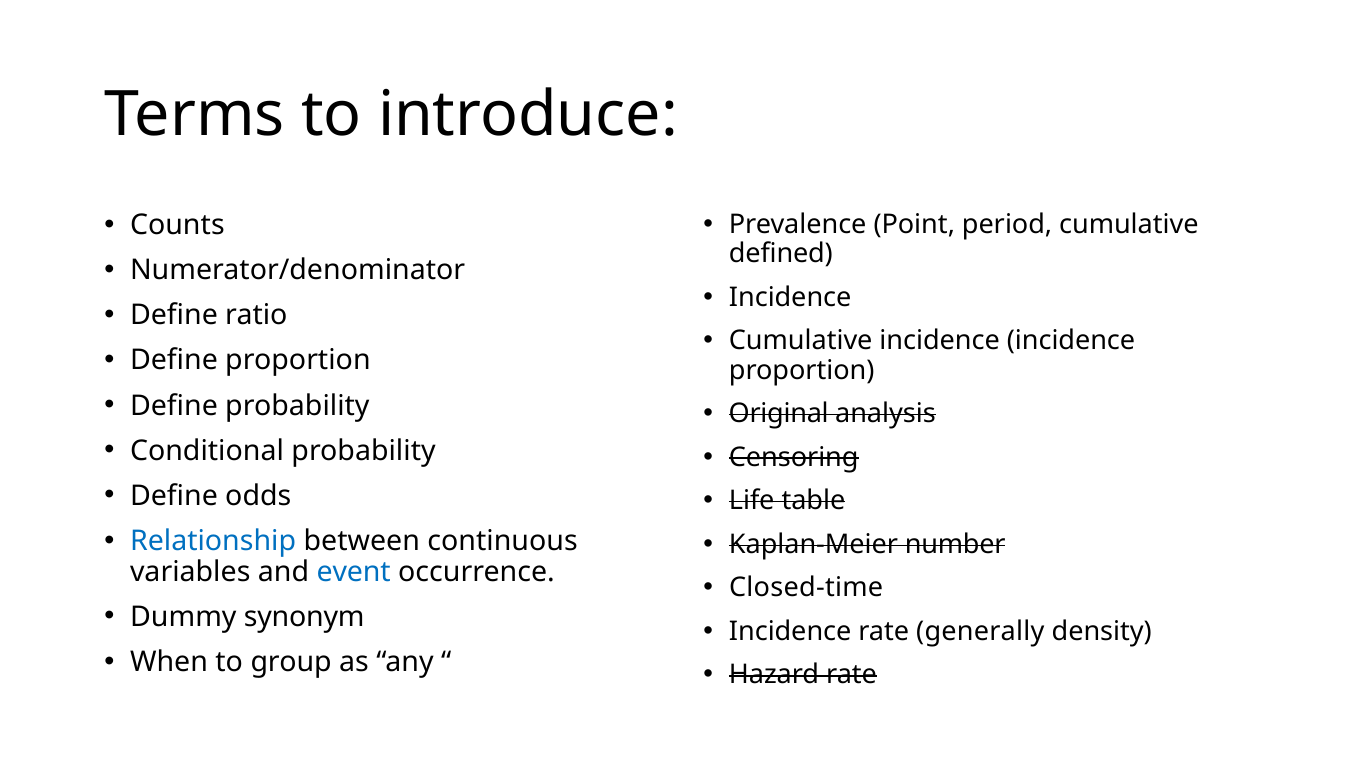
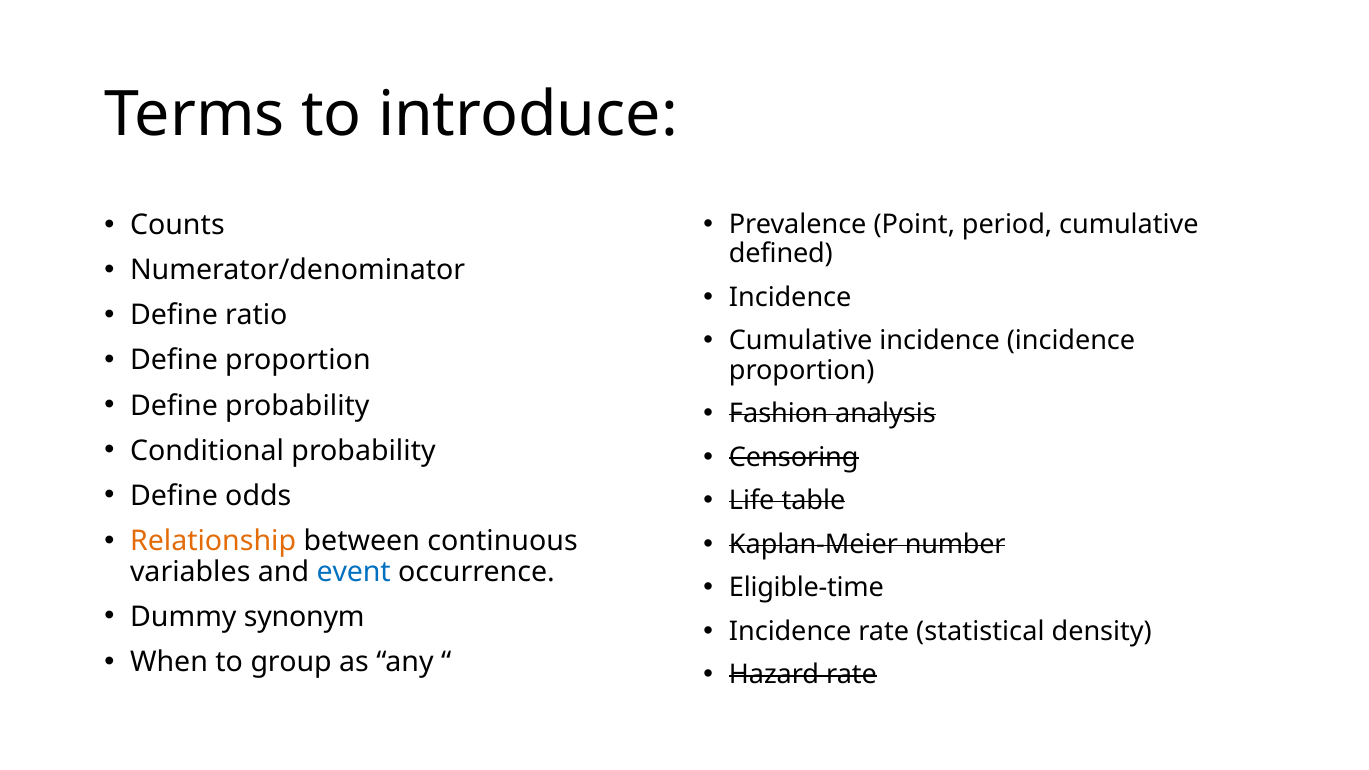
Original: Original -> Fashion
Relationship colour: blue -> orange
Closed-time: Closed-time -> Eligible-time
generally: generally -> statistical
